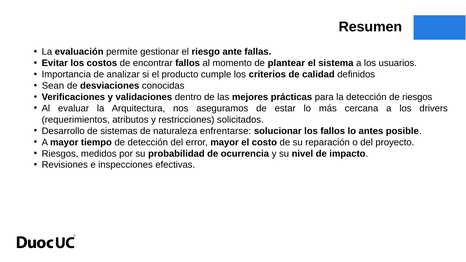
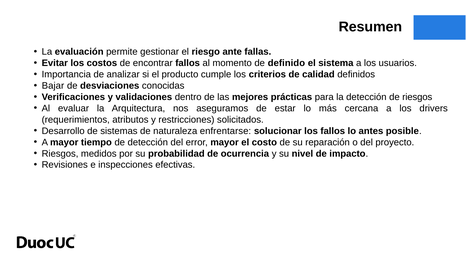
plantear: plantear -> definido
Sean: Sean -> Bajar
